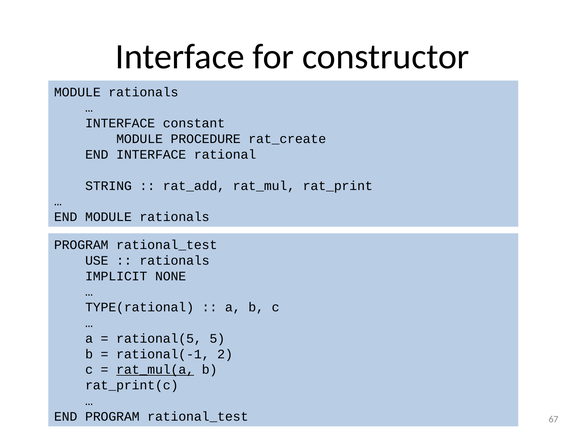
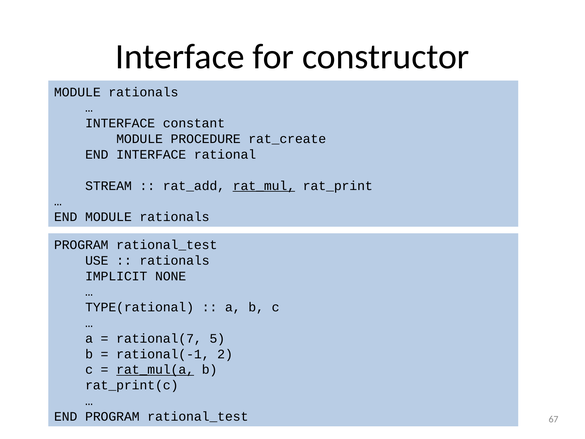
STRING: STRING -> STREAM
rat_mul underline: none -> present
rational(5: rational(5 -> rational(7
